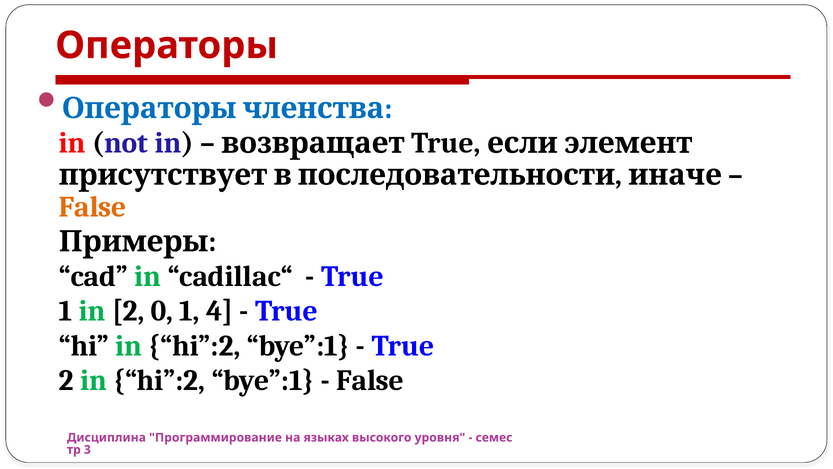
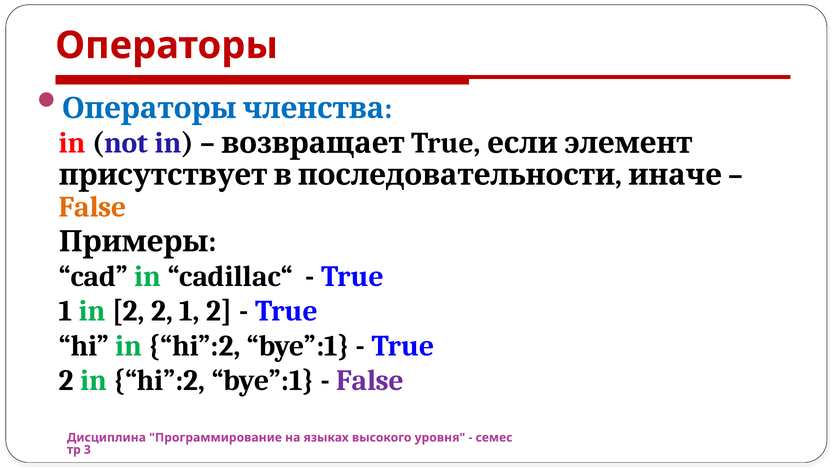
2 0: 0 -> 2
1 4: 4 -> 2
False at (370, 380) colour: black -> purple
